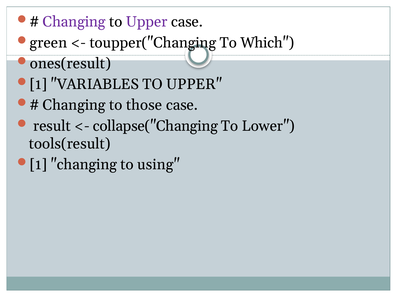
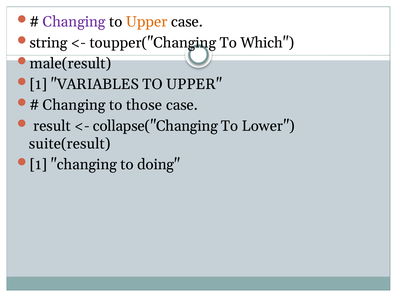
Upper at (147, 22) colour: purple -> orange
green: green -> string
ones(result: ones(result -> male(result
tools(result: tools(result -> suite(result
using: using -> doing
